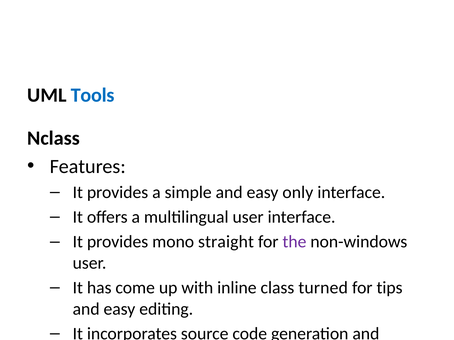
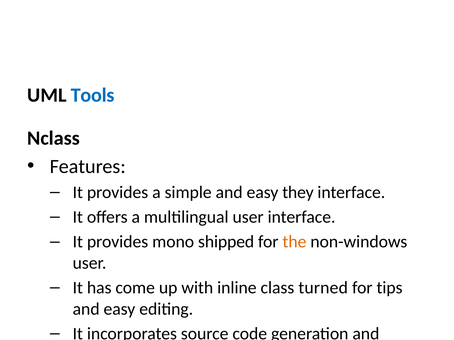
only: only -> they
straight: straight -> shipped
the colour: purple -> orange
